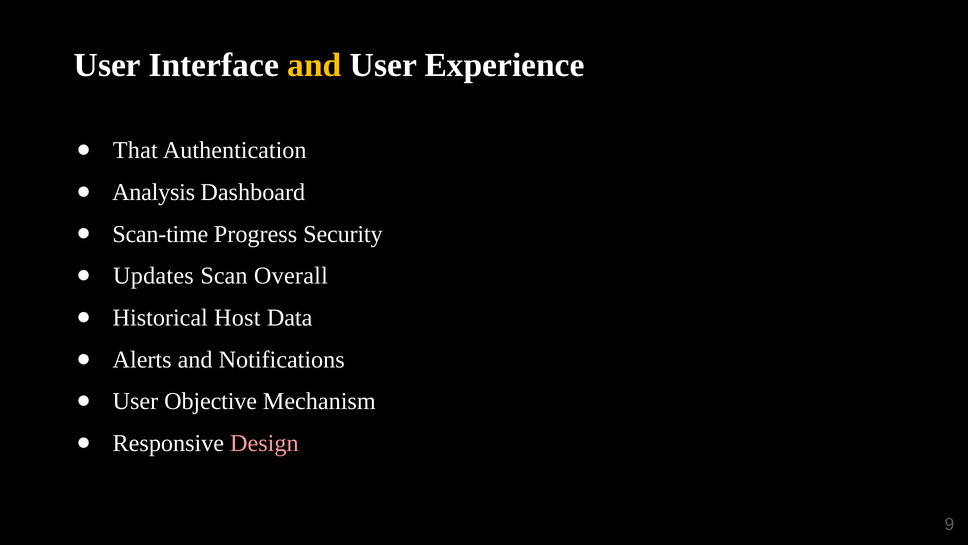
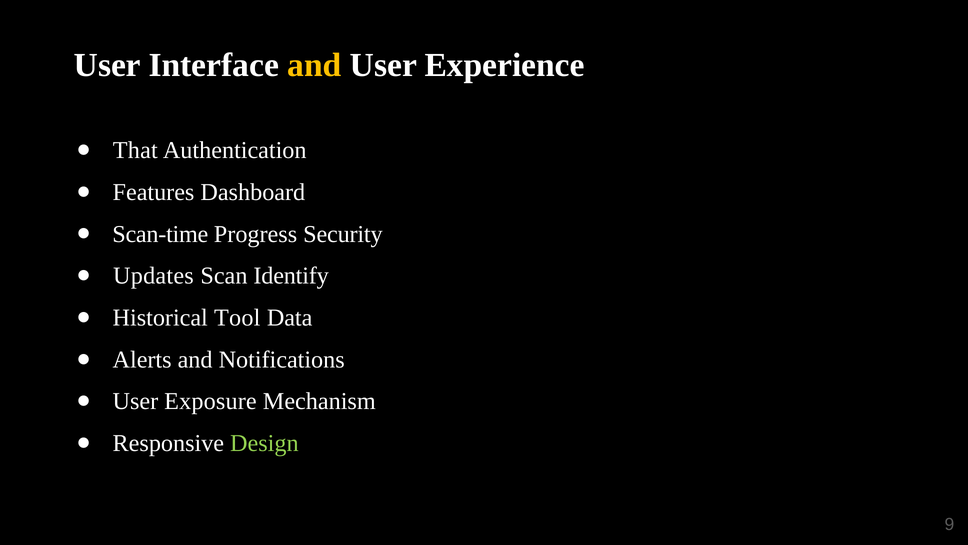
Analysis: Analysis -> Features
Overall: Overall -> Identify
Host: Host -> Tool
Objective: Objective -> Exposure
Design colour: pink -> light green
